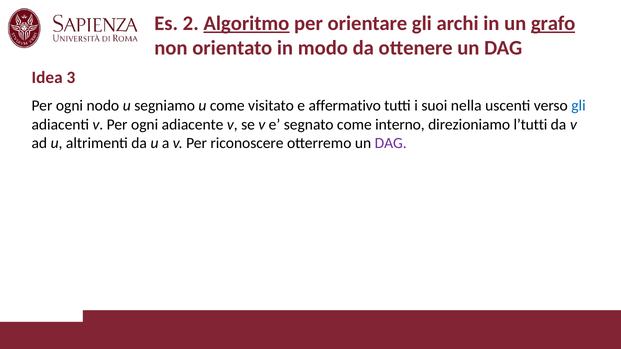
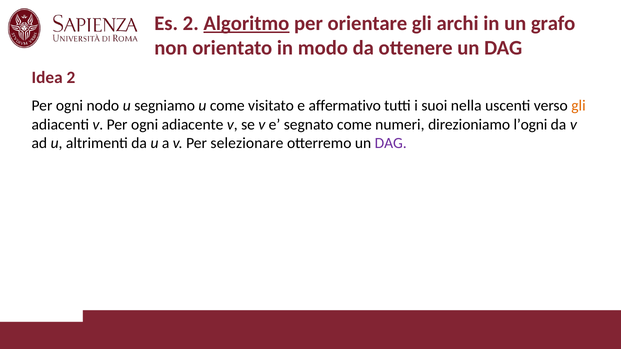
grafo underline: present -> none
Idea 3: 3 -> 2
gli at (578, 106) colour: blue -> orange
interno: interno -> numeri
l’tutti: l’tutti -> l’ogni
riconoscere: riconoscere -> selezionare
